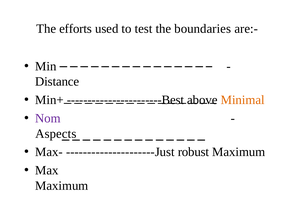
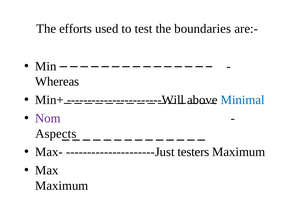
Distance: Distance -> Whereas
-----------------------Best: -----------------------Best -> -----------------------Will
Minimal colour: orange -> blue
robust: robust -> testers
